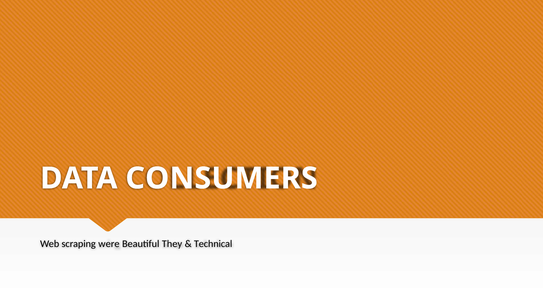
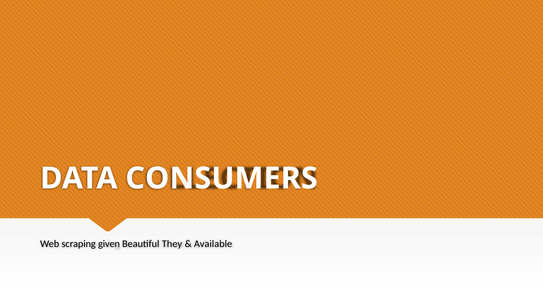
were: were -> given
Technical: Technical -> Available
